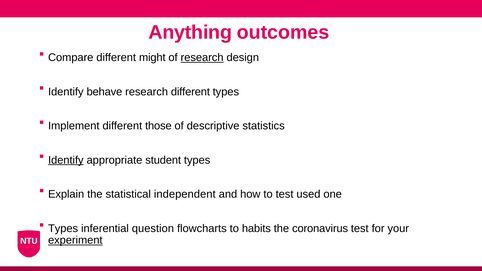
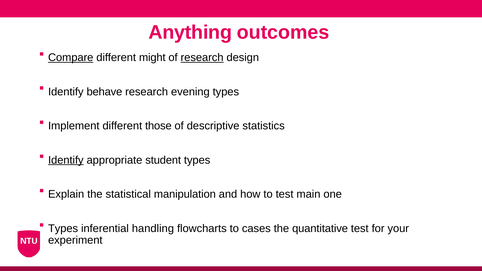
Compare underline: none -> present
research different: different -> evening
independent: independent -> manipulation
used: used -> main
question: question -> handling
habits: habits -> cases
coronavirus: coronavirus -> quantitative
experiment underline: present -> none
